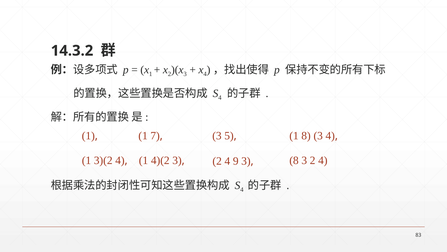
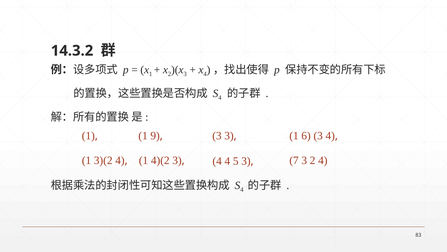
7: 7 -> 9
3 5: 5 -> 3
1 8: 8 -> 6
2 at (217, 161): 2 -> 4
9: 9 -> 5
8 at (294, 160): 8 -> 7
